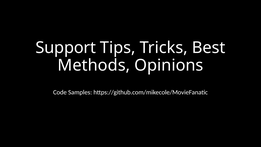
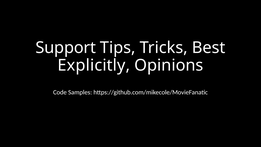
Methods: Methods -> Explicitly
